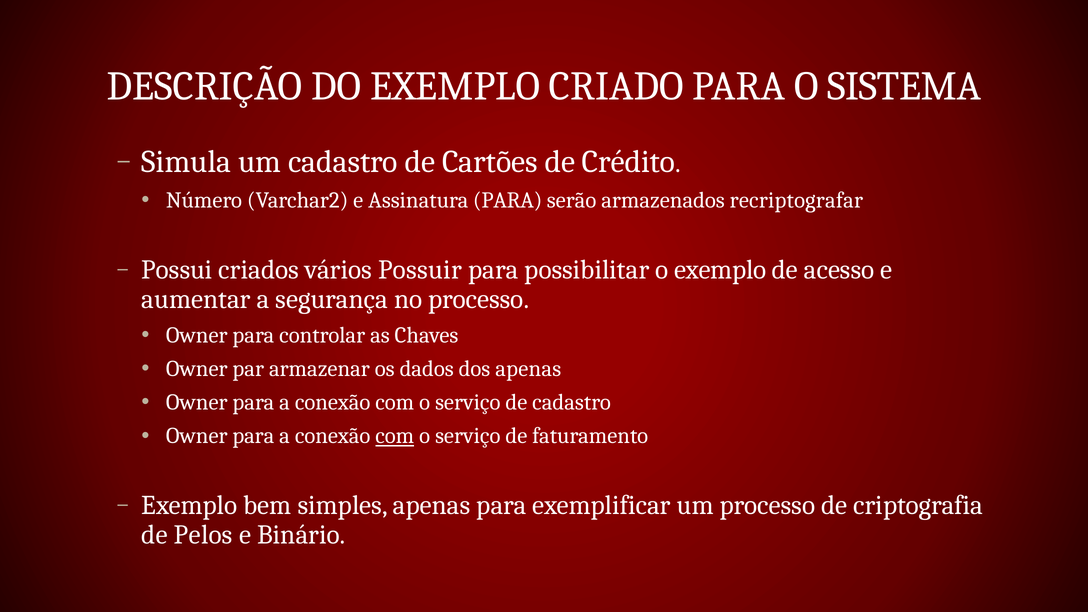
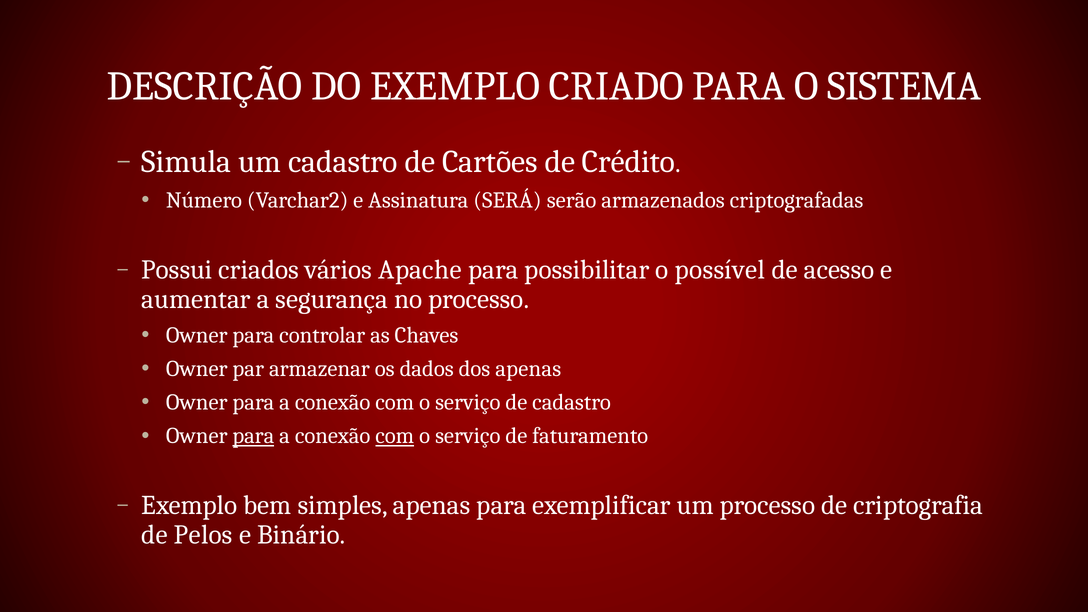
Assinatura PARA: PARA -> SERÁ
recriptografar: recriptografar -> criptografadas
Possuir: Possuir -> Apache
o exemplo: exemplo -> possível
para at (253, 436) underline: none -> present
